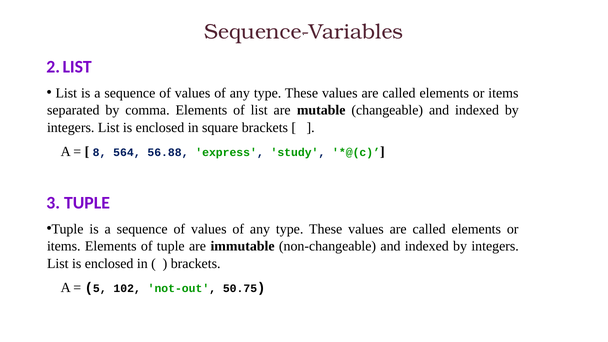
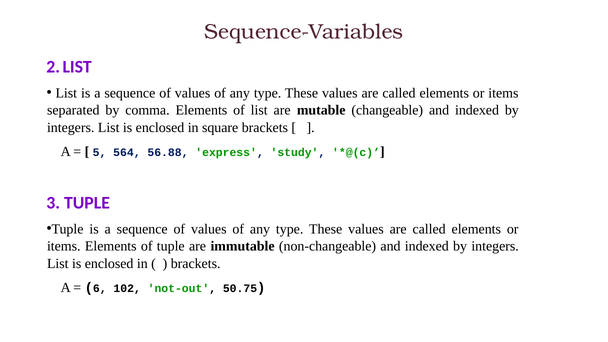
8: 8 -> 5
5: 5 -> 6
